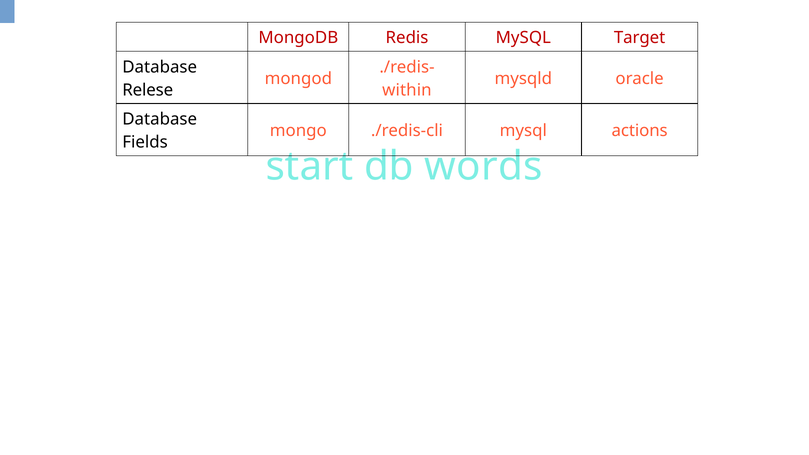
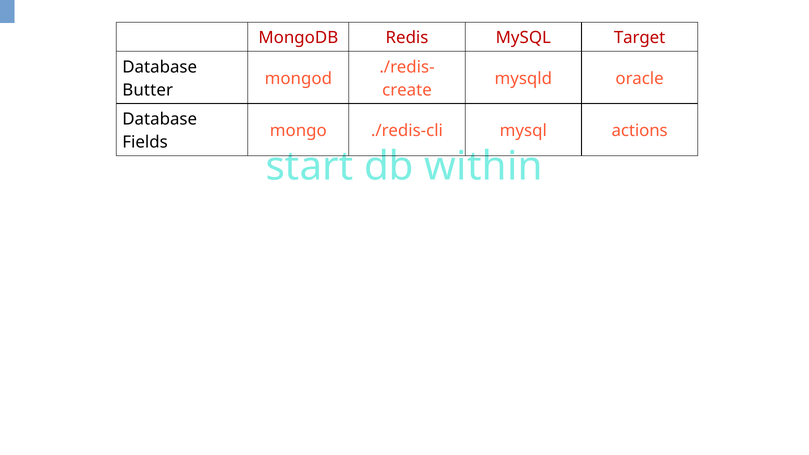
Relese: Relese -> Butter
within: within -> create
words: words -> within
